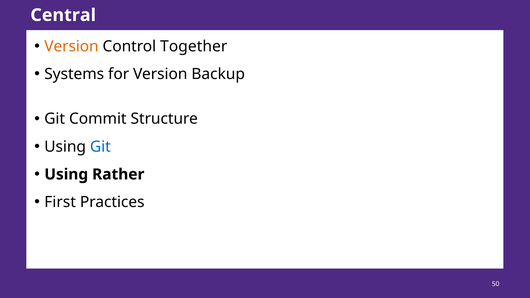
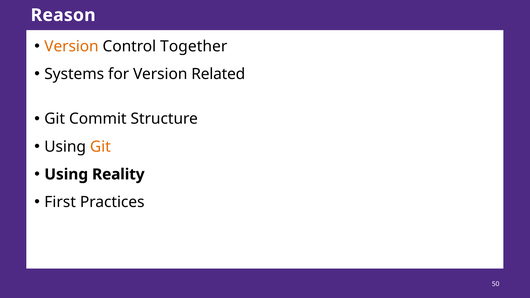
Central: Central -> Reason
Backup: Backup -> Related
Git at (100, 147) colour: blue -> orange
Rather: Rather -> Reality
